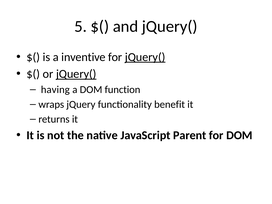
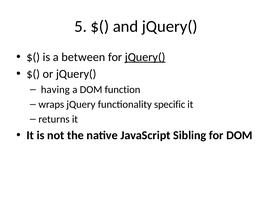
inventive: inventive -> between
jQuery( at (76, 74) underline: present -> none
benefit: benefit -> specific
Parent: Parent -> Sibling
